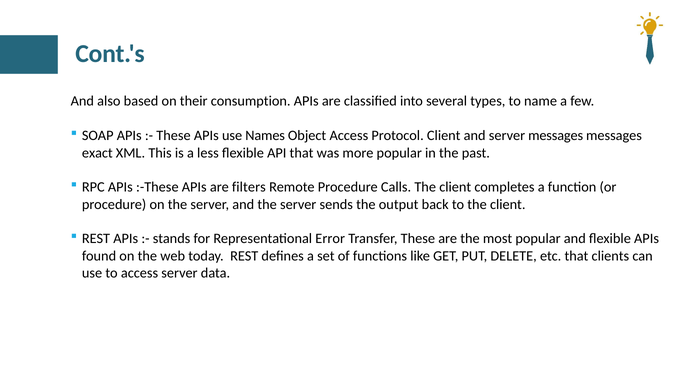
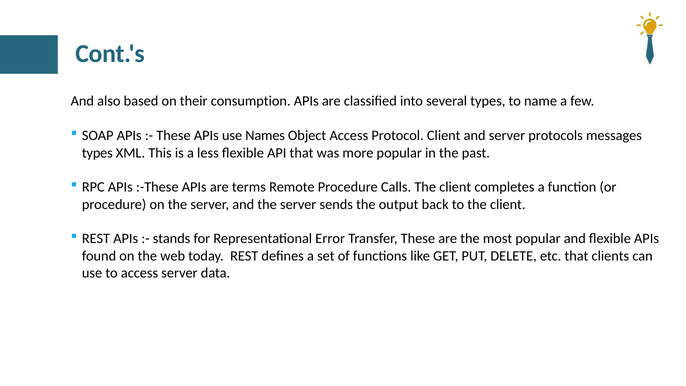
server messages: messages -> protocols
exact at (97, 153): exact -> types
filters: filters -> terms
